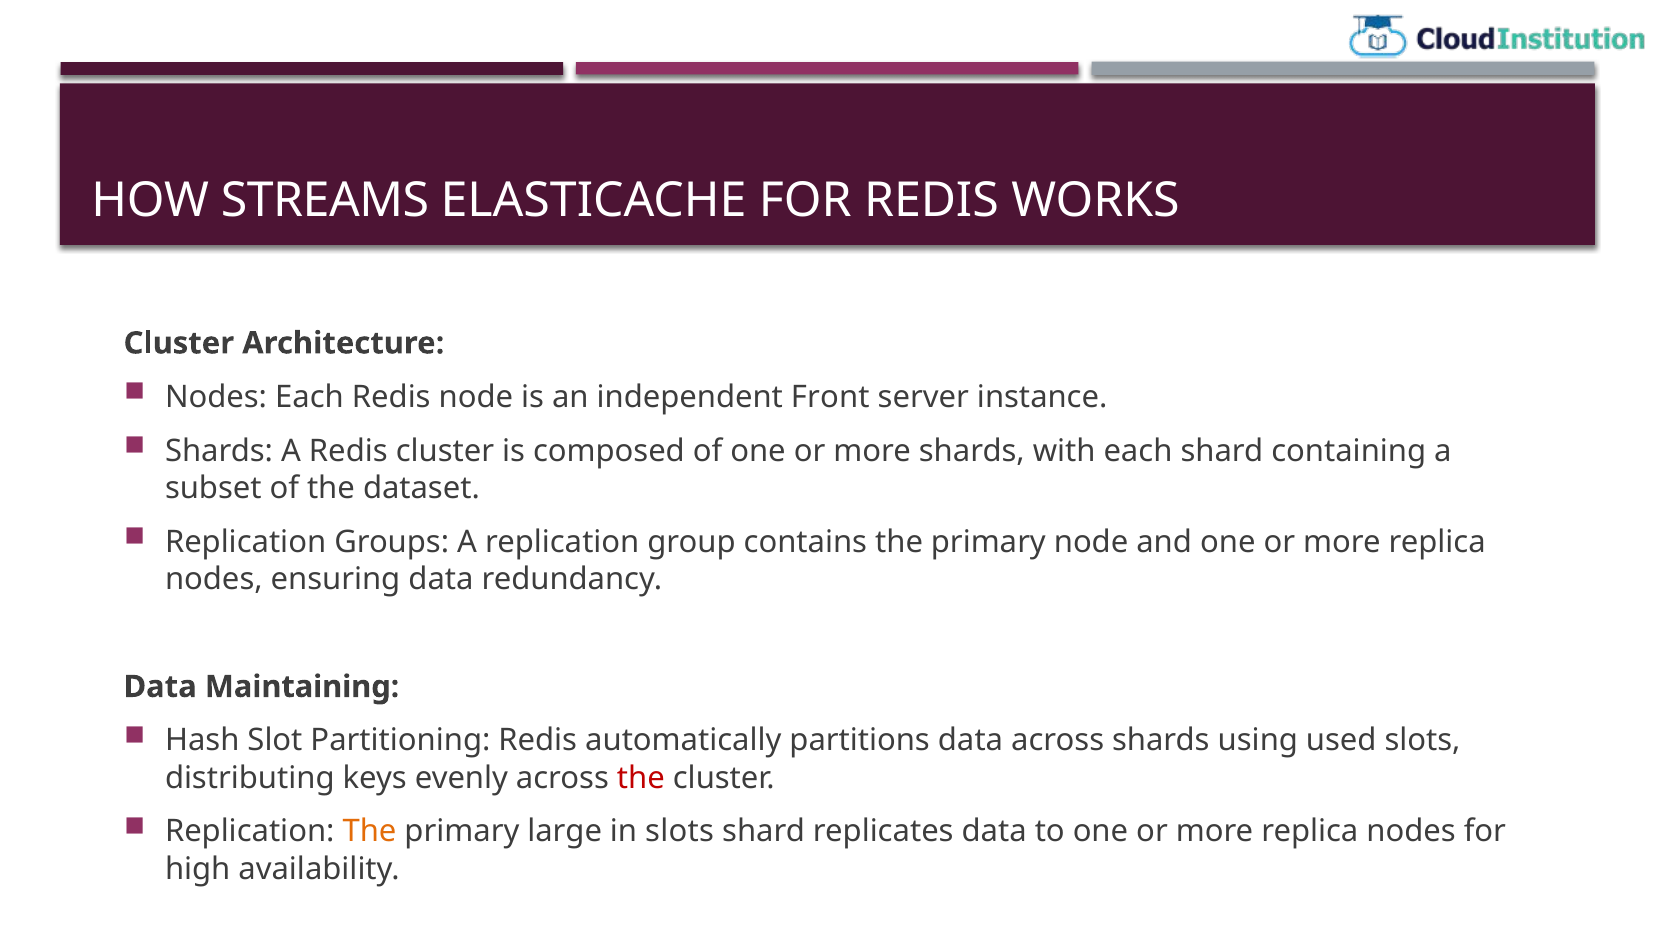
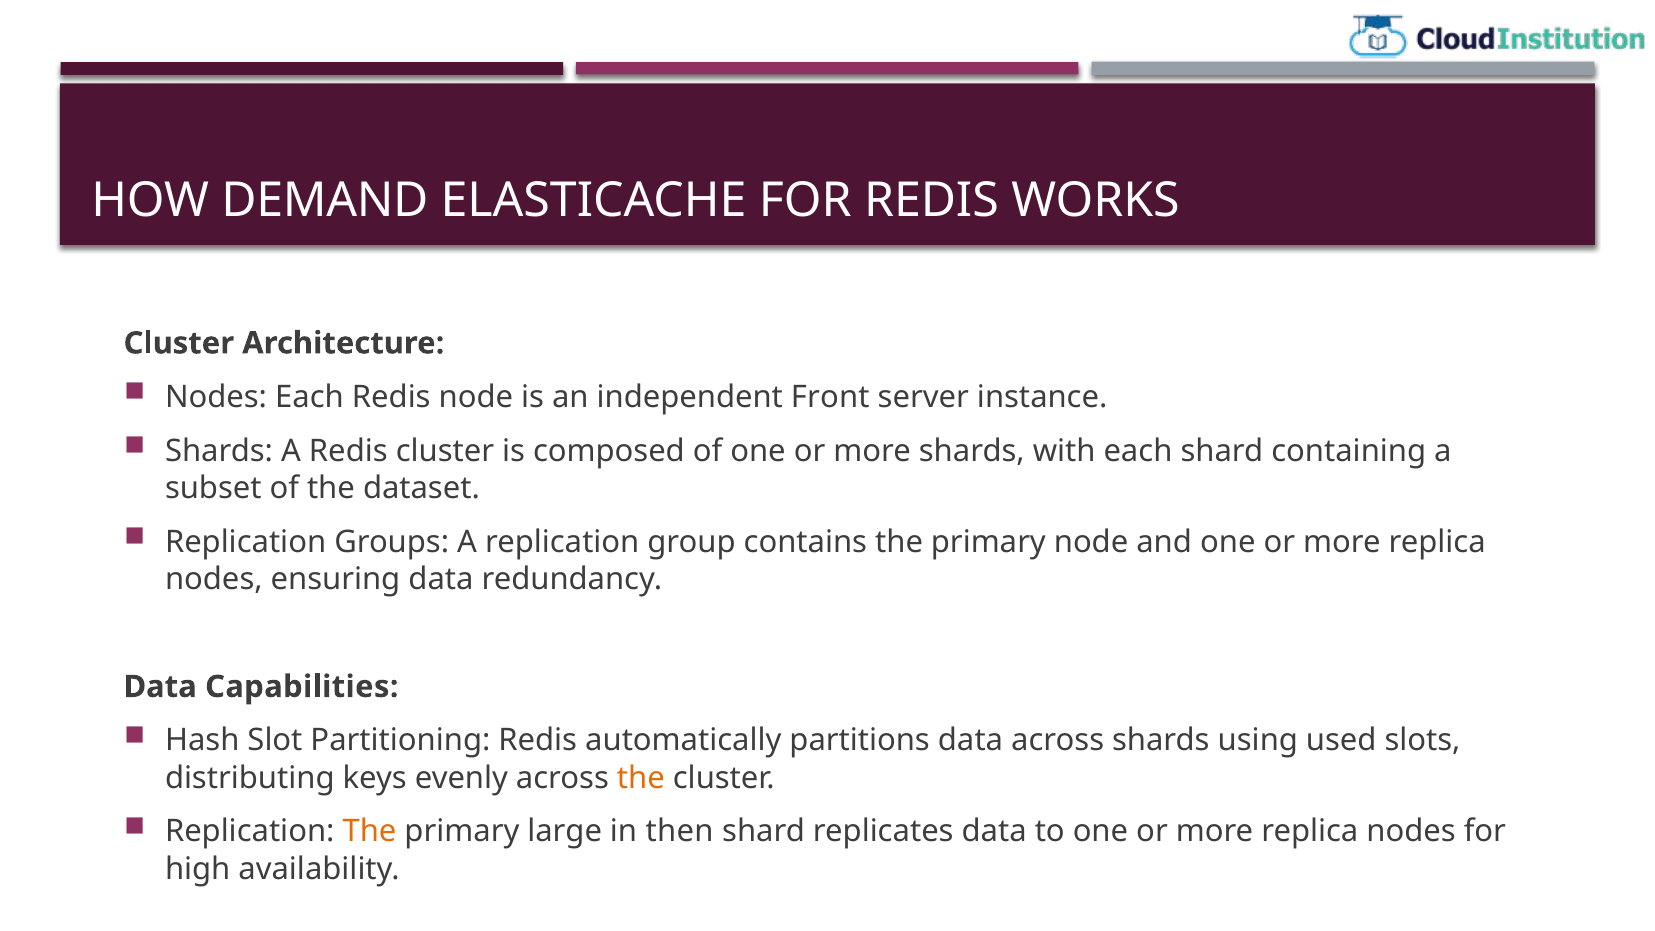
STREAMS: STREAMS -> DEMAND
Maintaining: Maintaining -> Capabilities
the at (641, 778) colour: red -> orange
in slots: slots -> then
